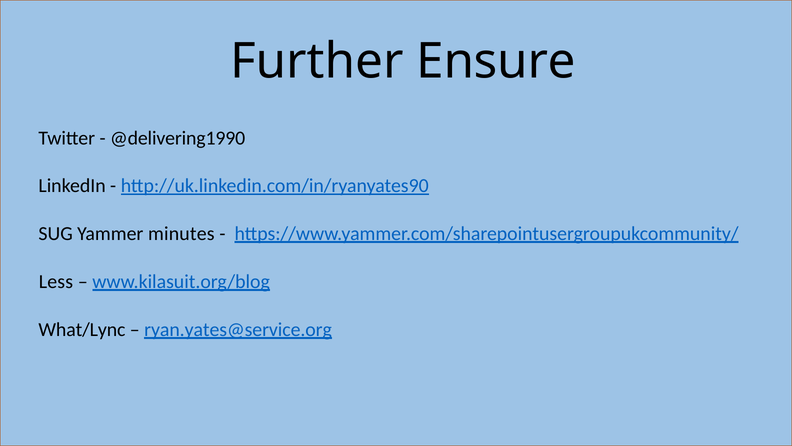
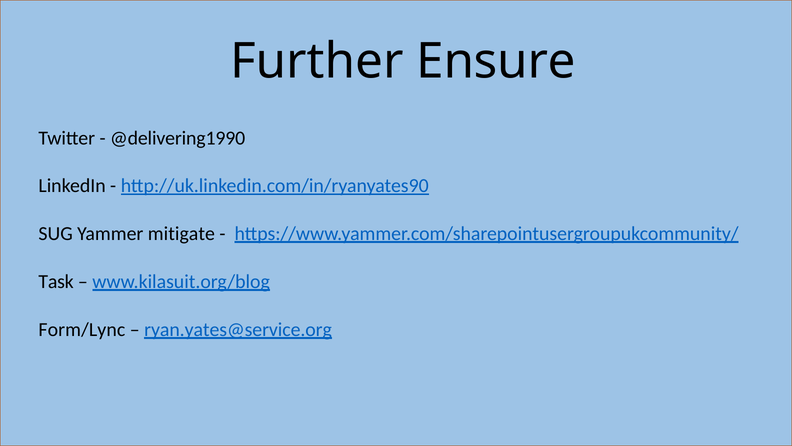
minutes: minutes -> mitigate
Less: Less -> Task
What/Lync: What/Lync -> Form/Lync
